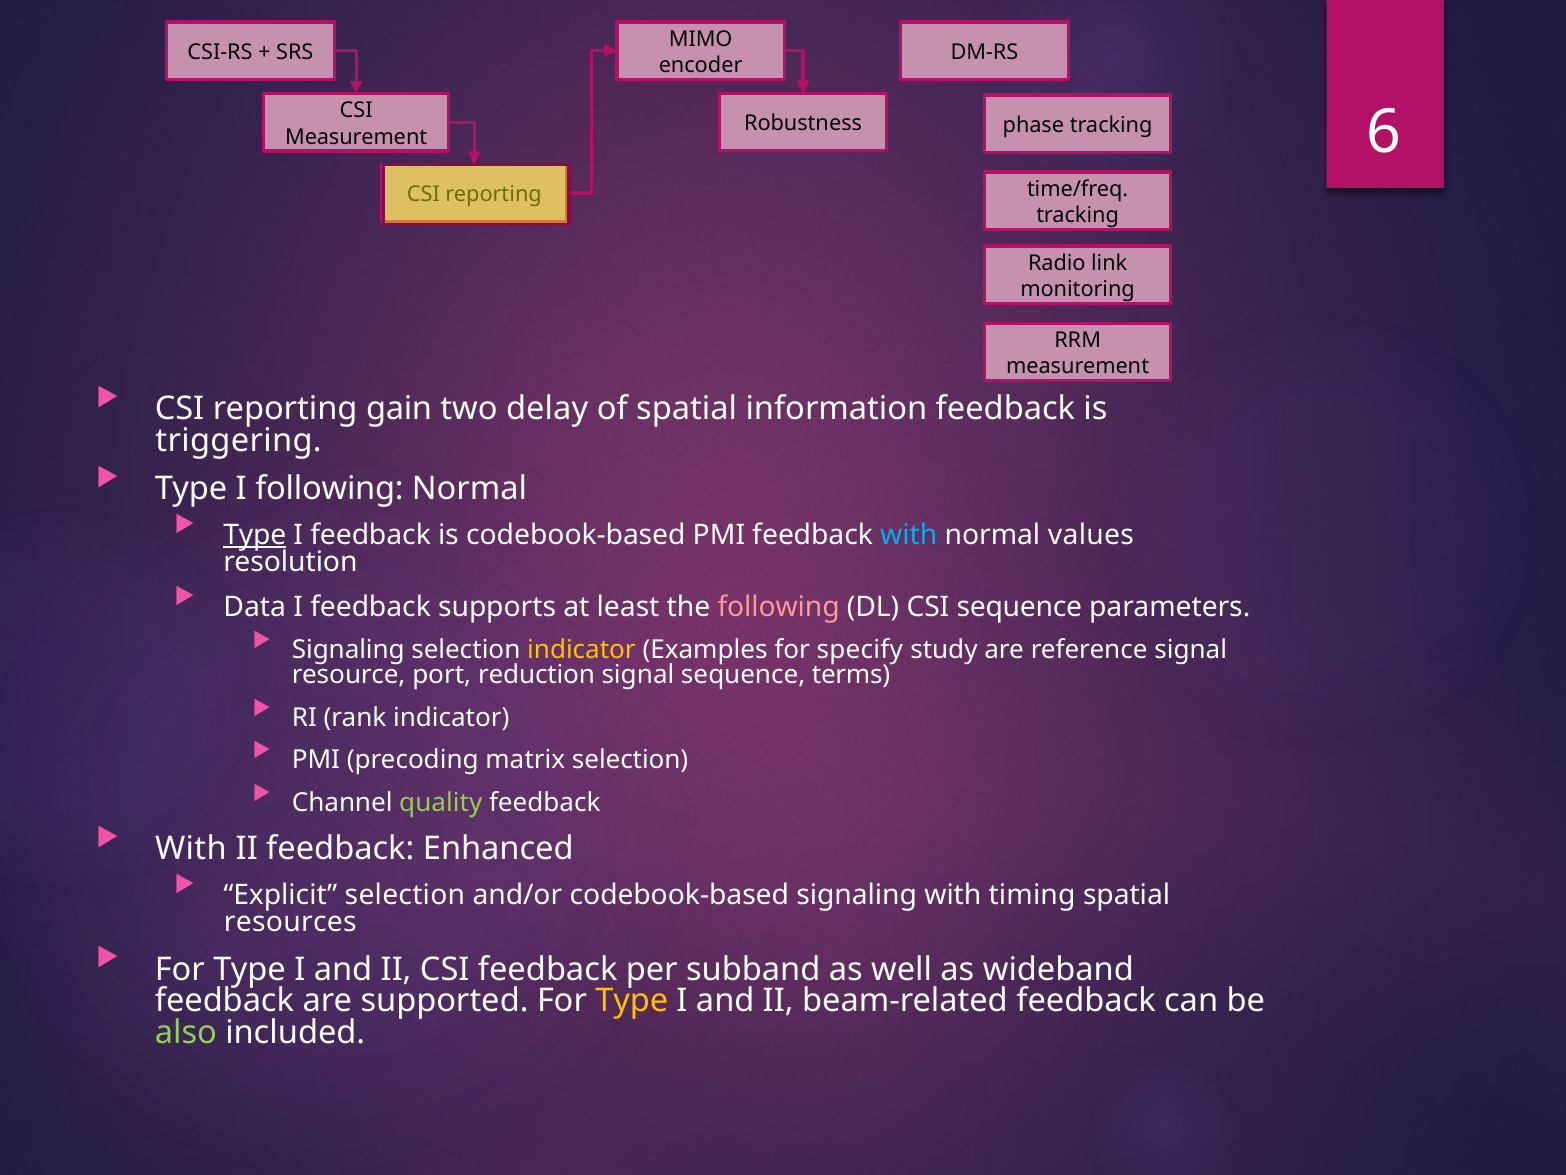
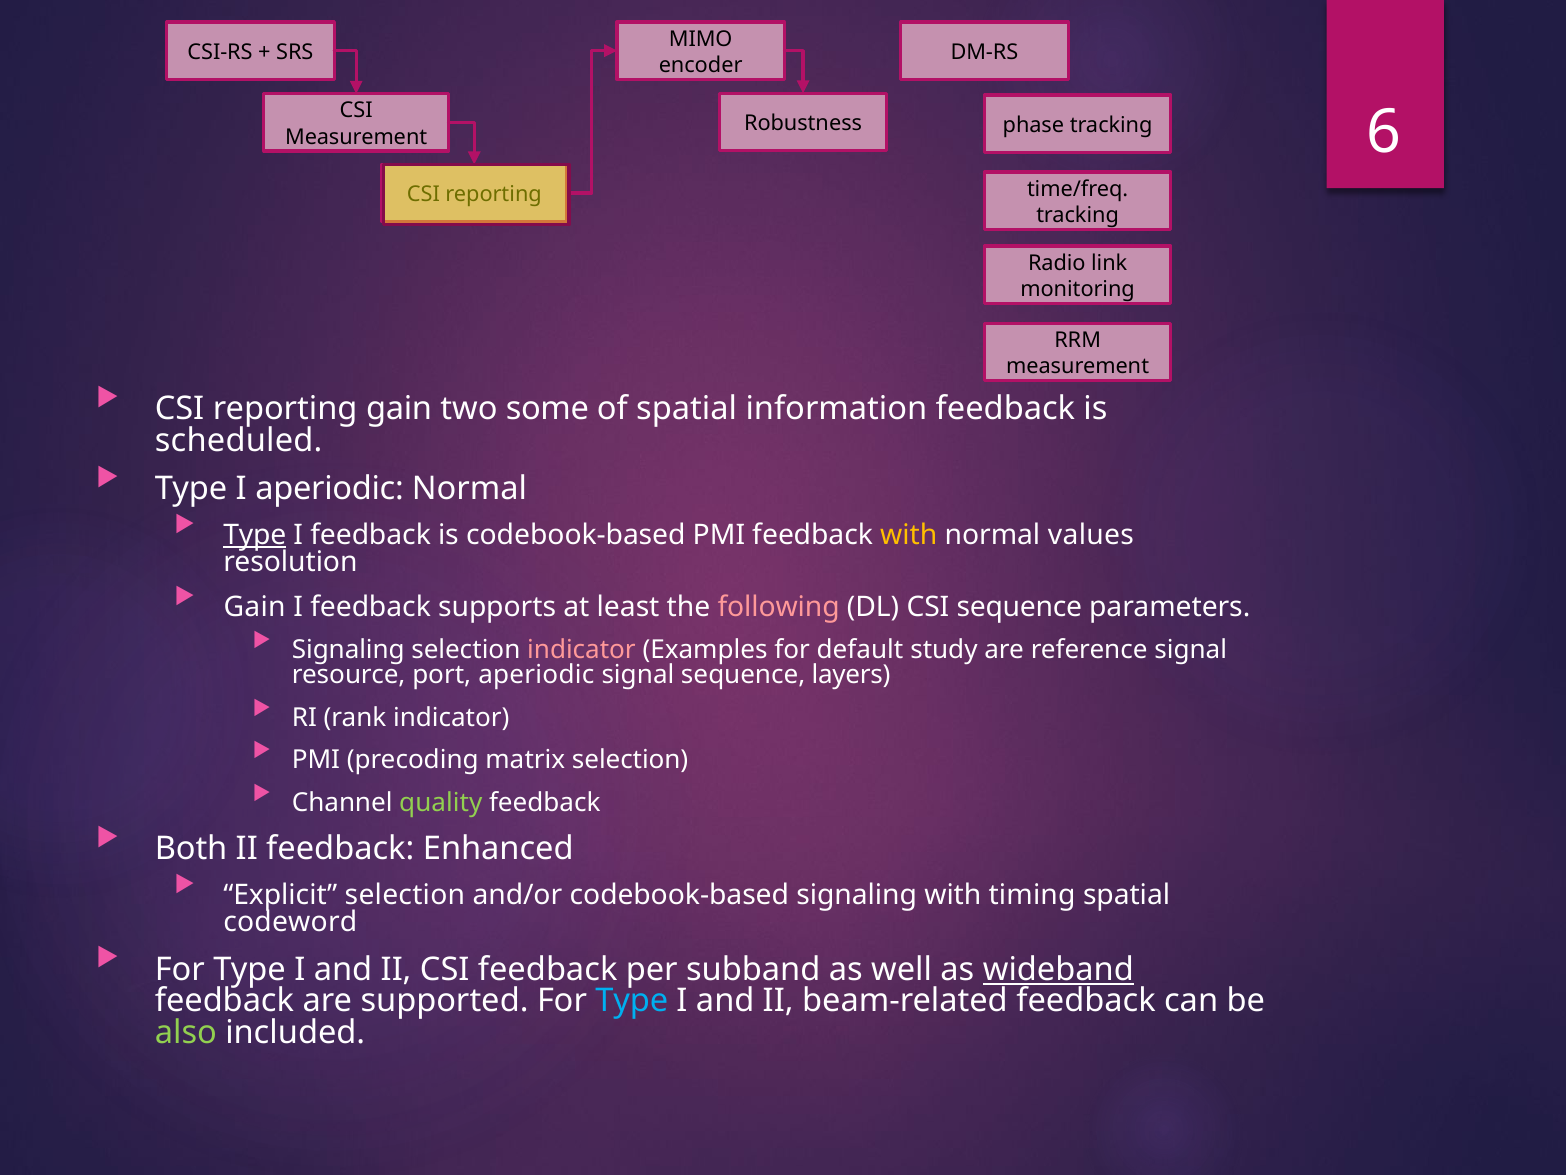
delay: delay -> some
triggering: triggering -> scheduled
I following: following -> aperiodic
with at (909, 535) colour: light blue -> yellow
Data at (255, 607): Data -> Gain
indicator at (581, 650) colour: yellow -> pink
specify: specify -> default
port reduction: reduction -> aperiodic
terms: terms -> layers
With at (191, 849): With -> Both
resources: resources -> codeword
wideband underline: none -> present
Type at (632, 1000) colour: yellow -> light blue
